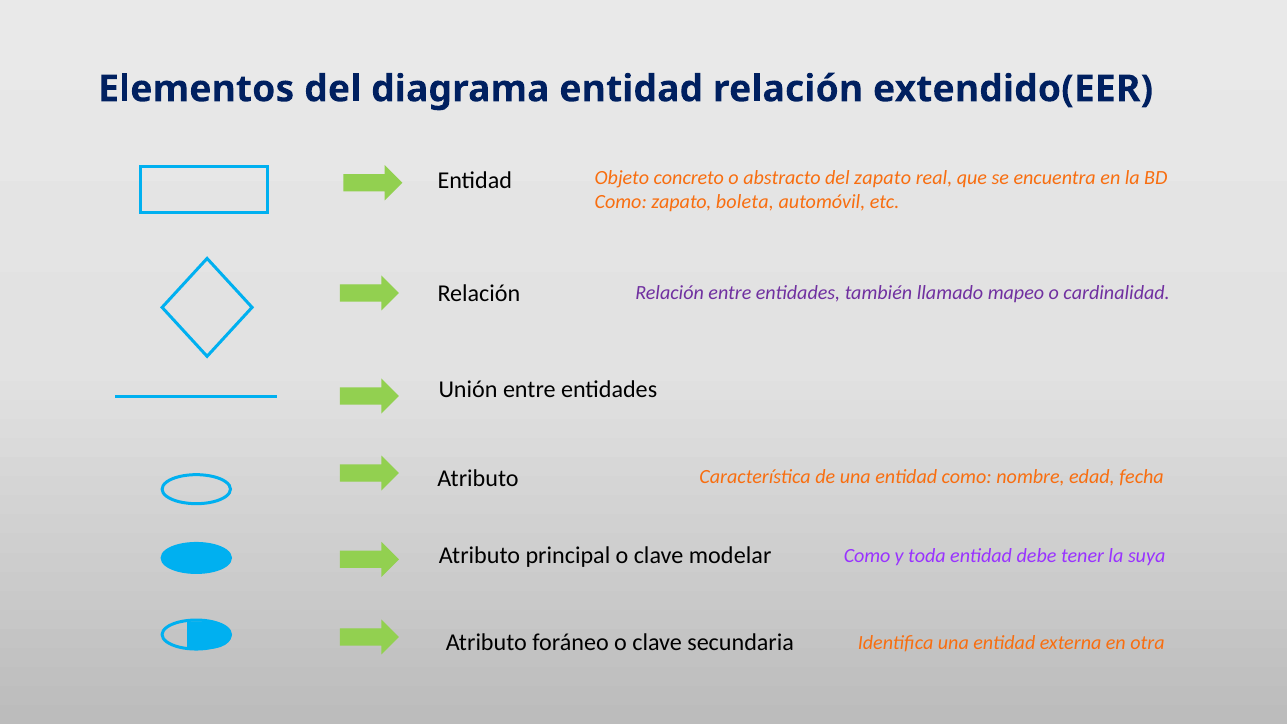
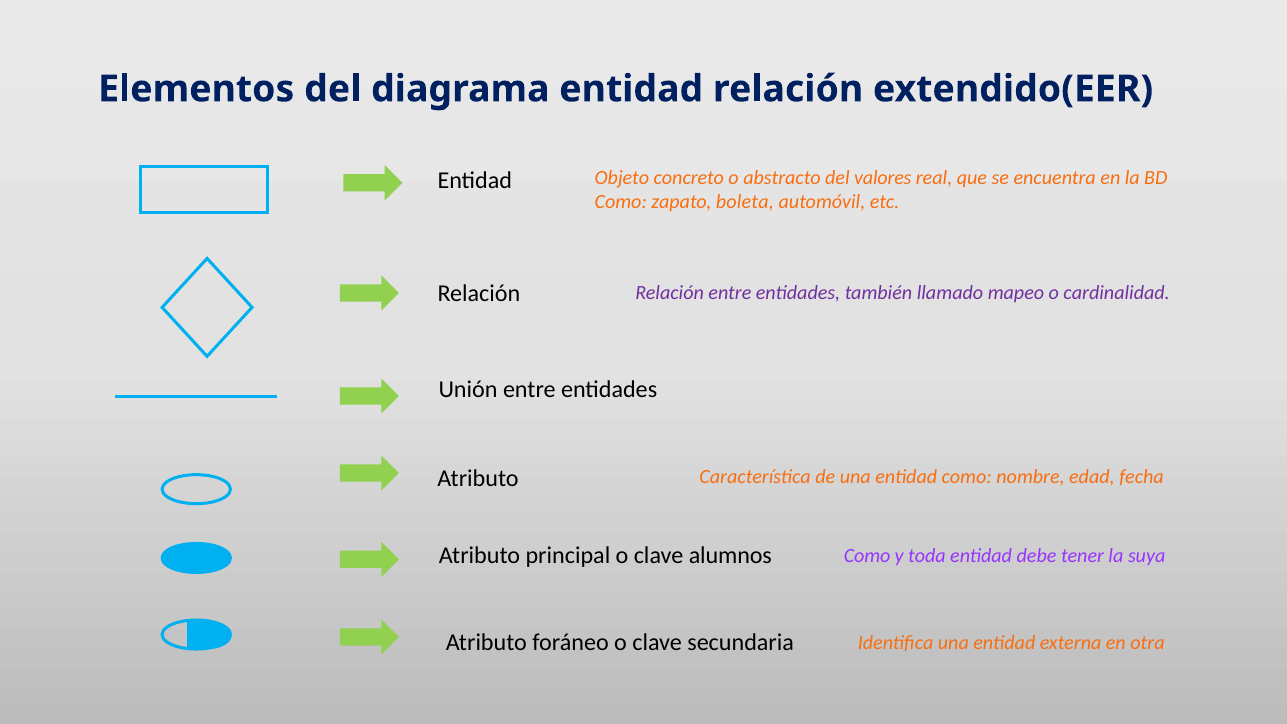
del zapato: zapato -> valores
modelar: modelar -> alumnos
